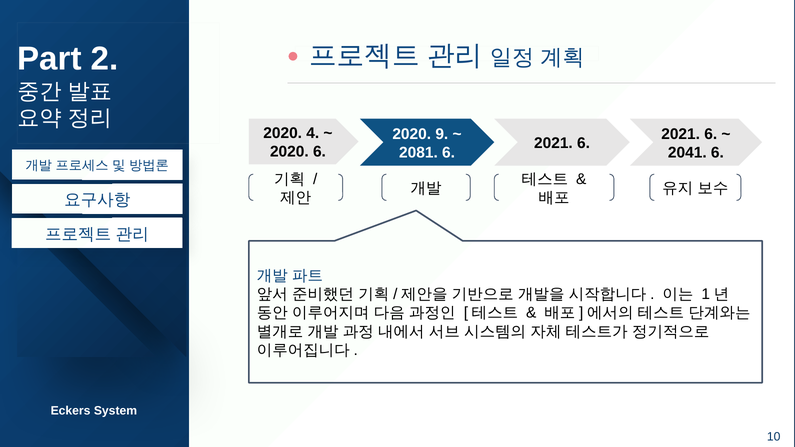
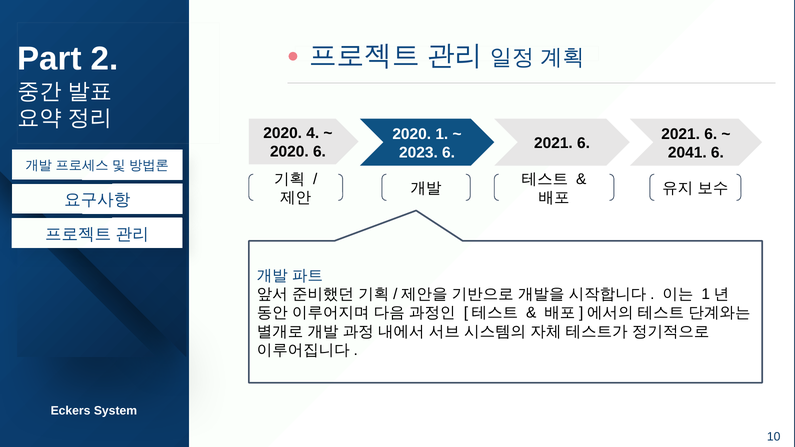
2020 9: 9 -> 1
2081: 2081 -> 2023
